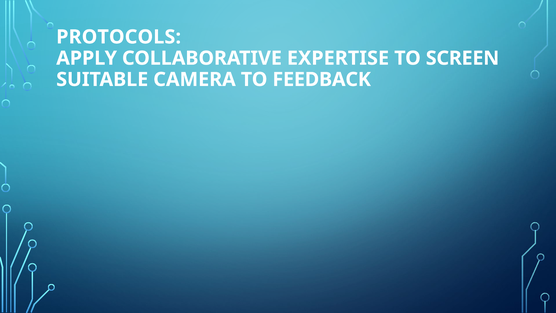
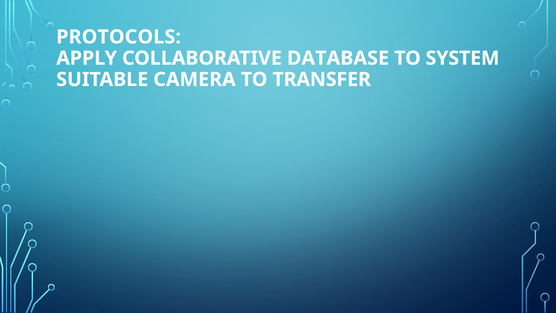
EXPERTISE: EXPERTISE -> DATABASE
SCREEN: SCREEN -> SYSTEM
FEEDBACK: FEEDBACK -> TRANSFER
